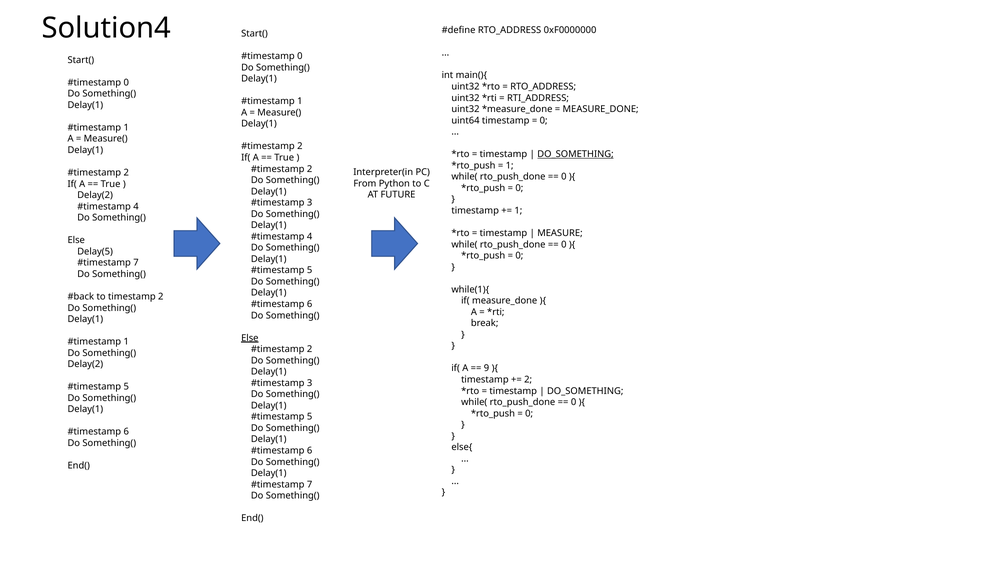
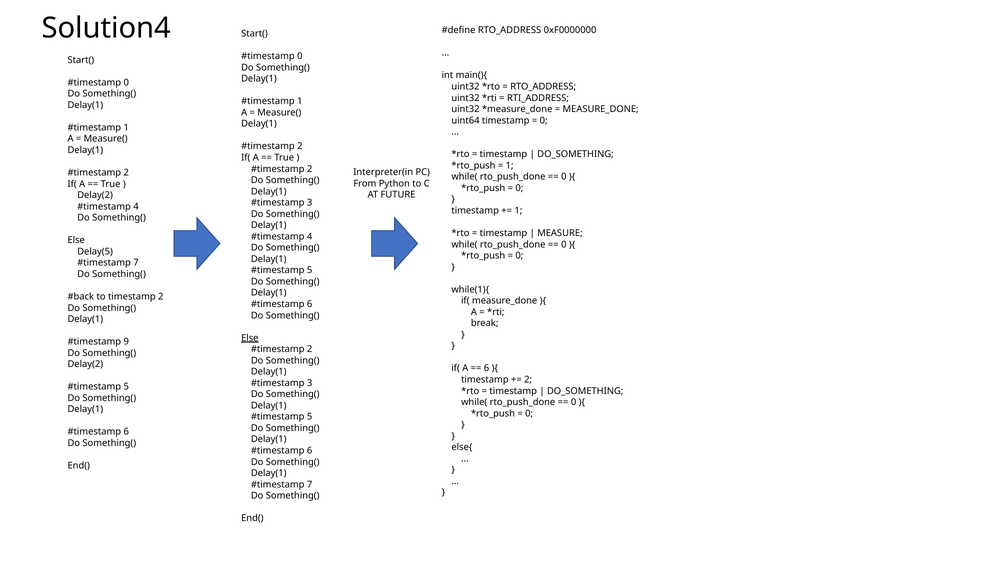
DO_SOMETHING at (576, 154) underline: present -> none
1 at (126, 342): 1 -> 9
9 at (486, 369): 9 -> 6
